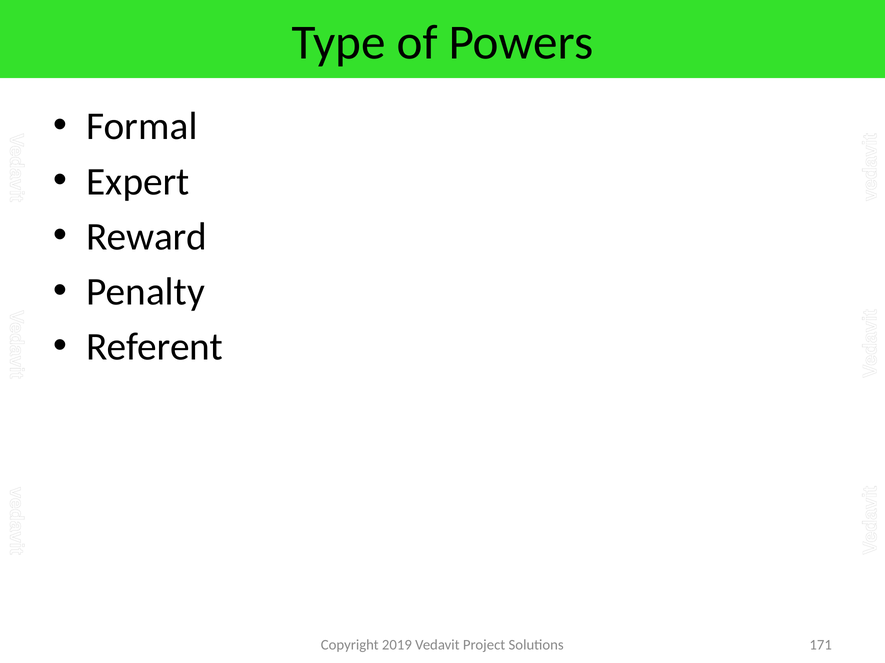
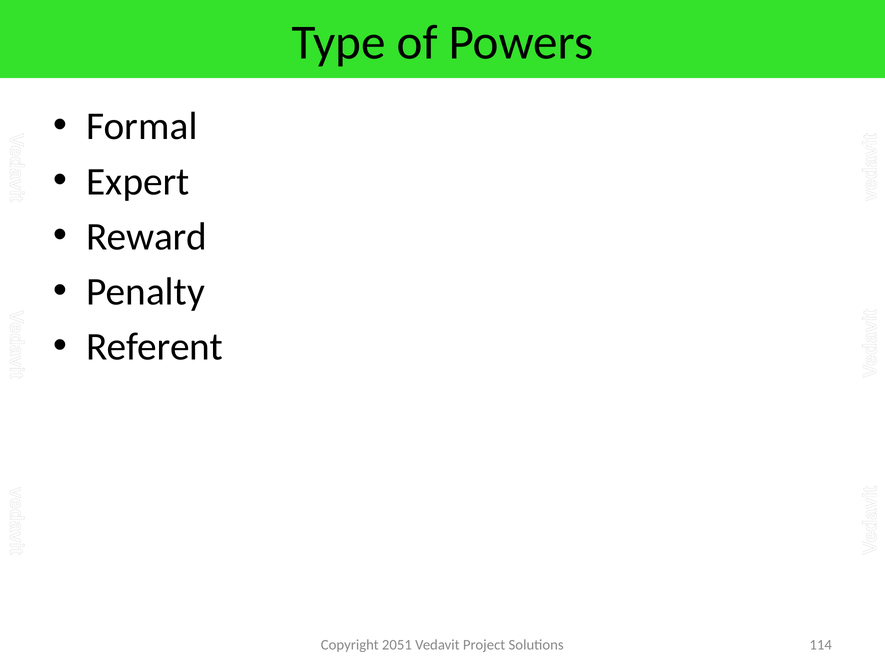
2019: 2019 -> 2051
171: 171 -> 114
